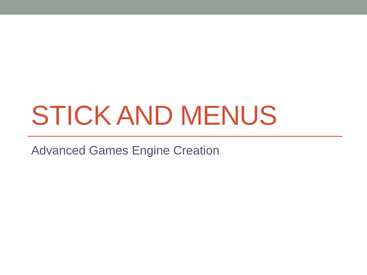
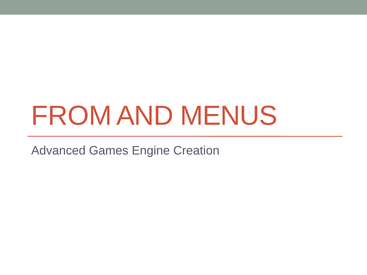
STICK: STICK -> FROM
